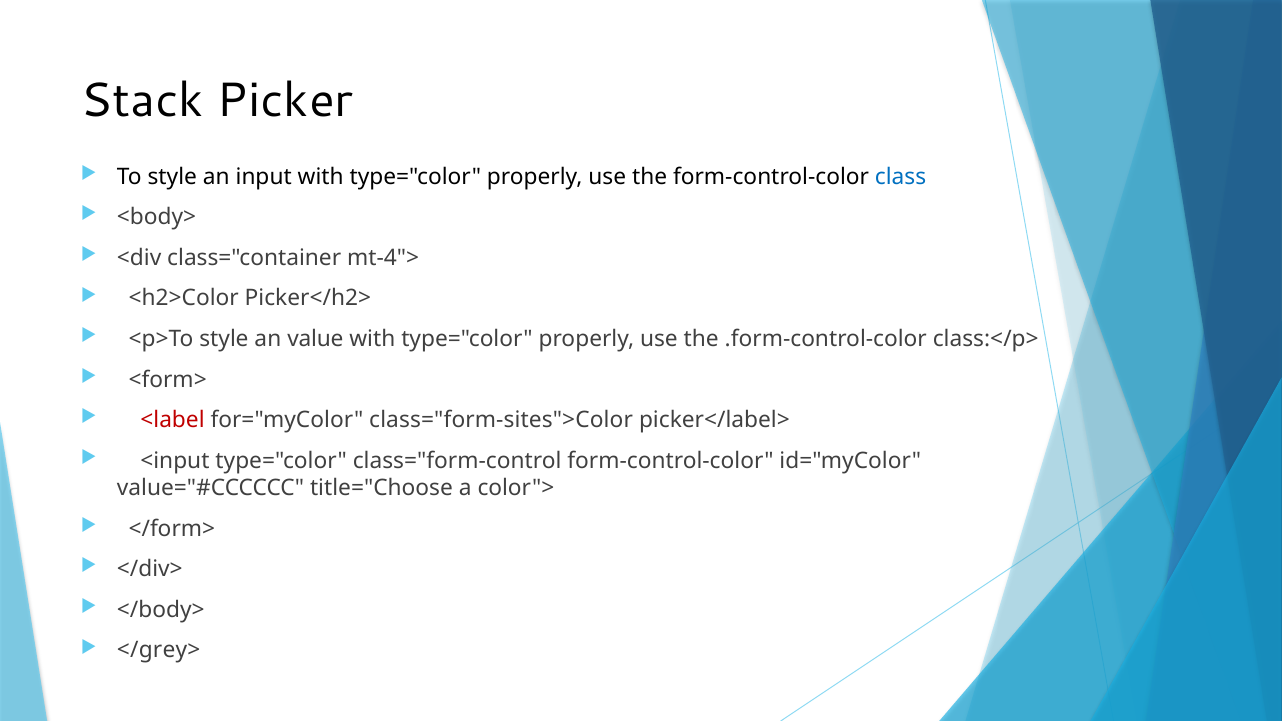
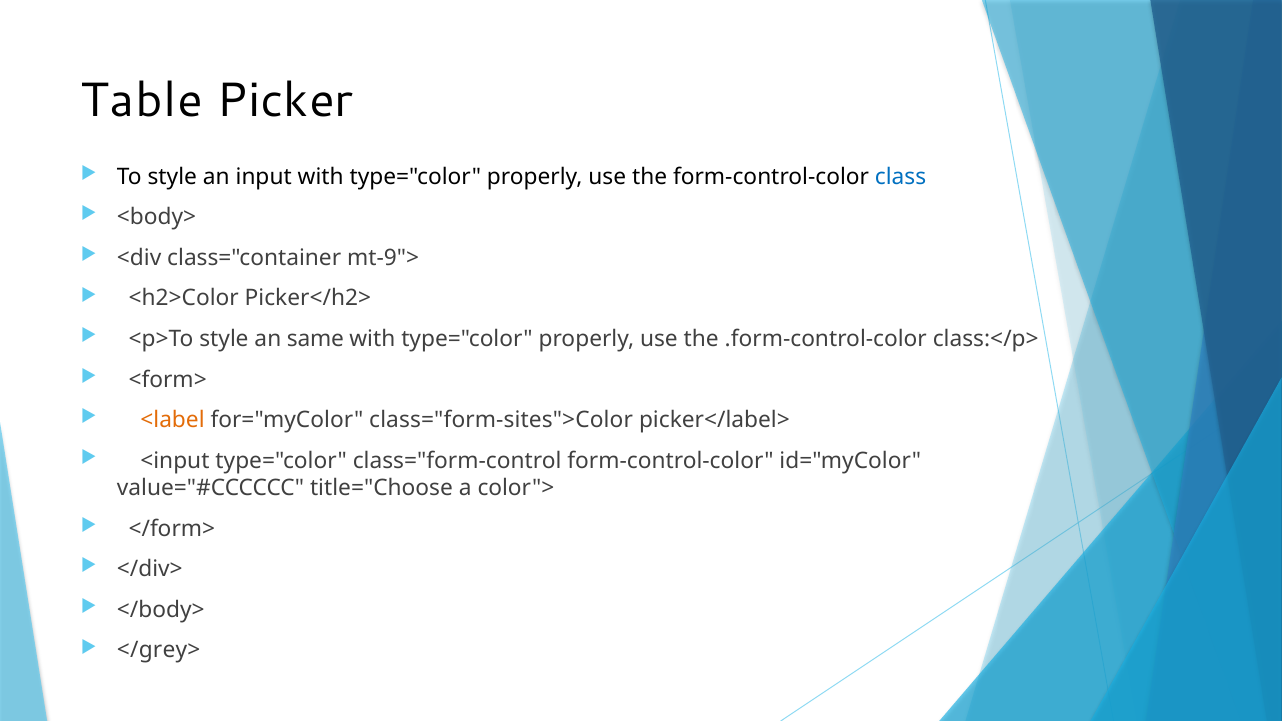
Stack: Stack -> Table
mt-4">: mt-4"> -> mt-9">
value: value -> same
<label colour: red -> orange
